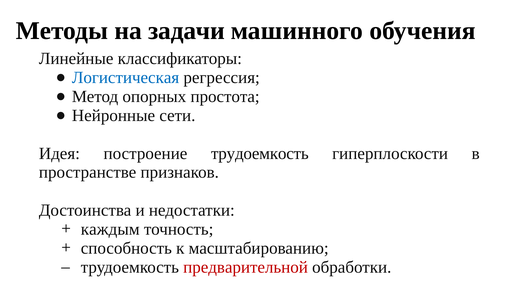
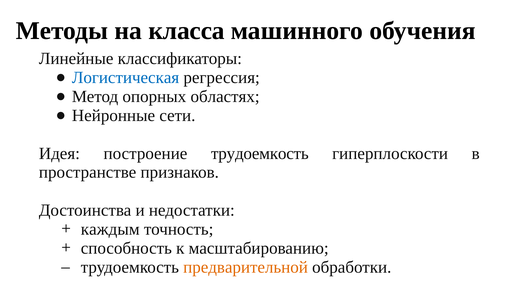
задачи: задачи -> класса
простота: простота -> областях
предварительной colour: red -> orange
